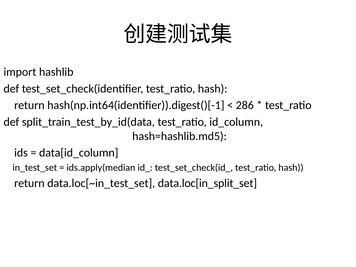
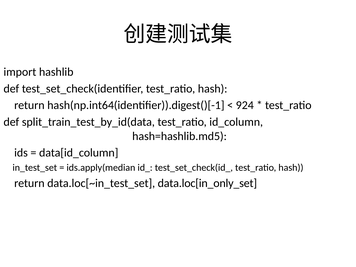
286: 286 -> 924
data.loc[in_split_set: data.loc[in_split_set -> data.loc[in_only_set
